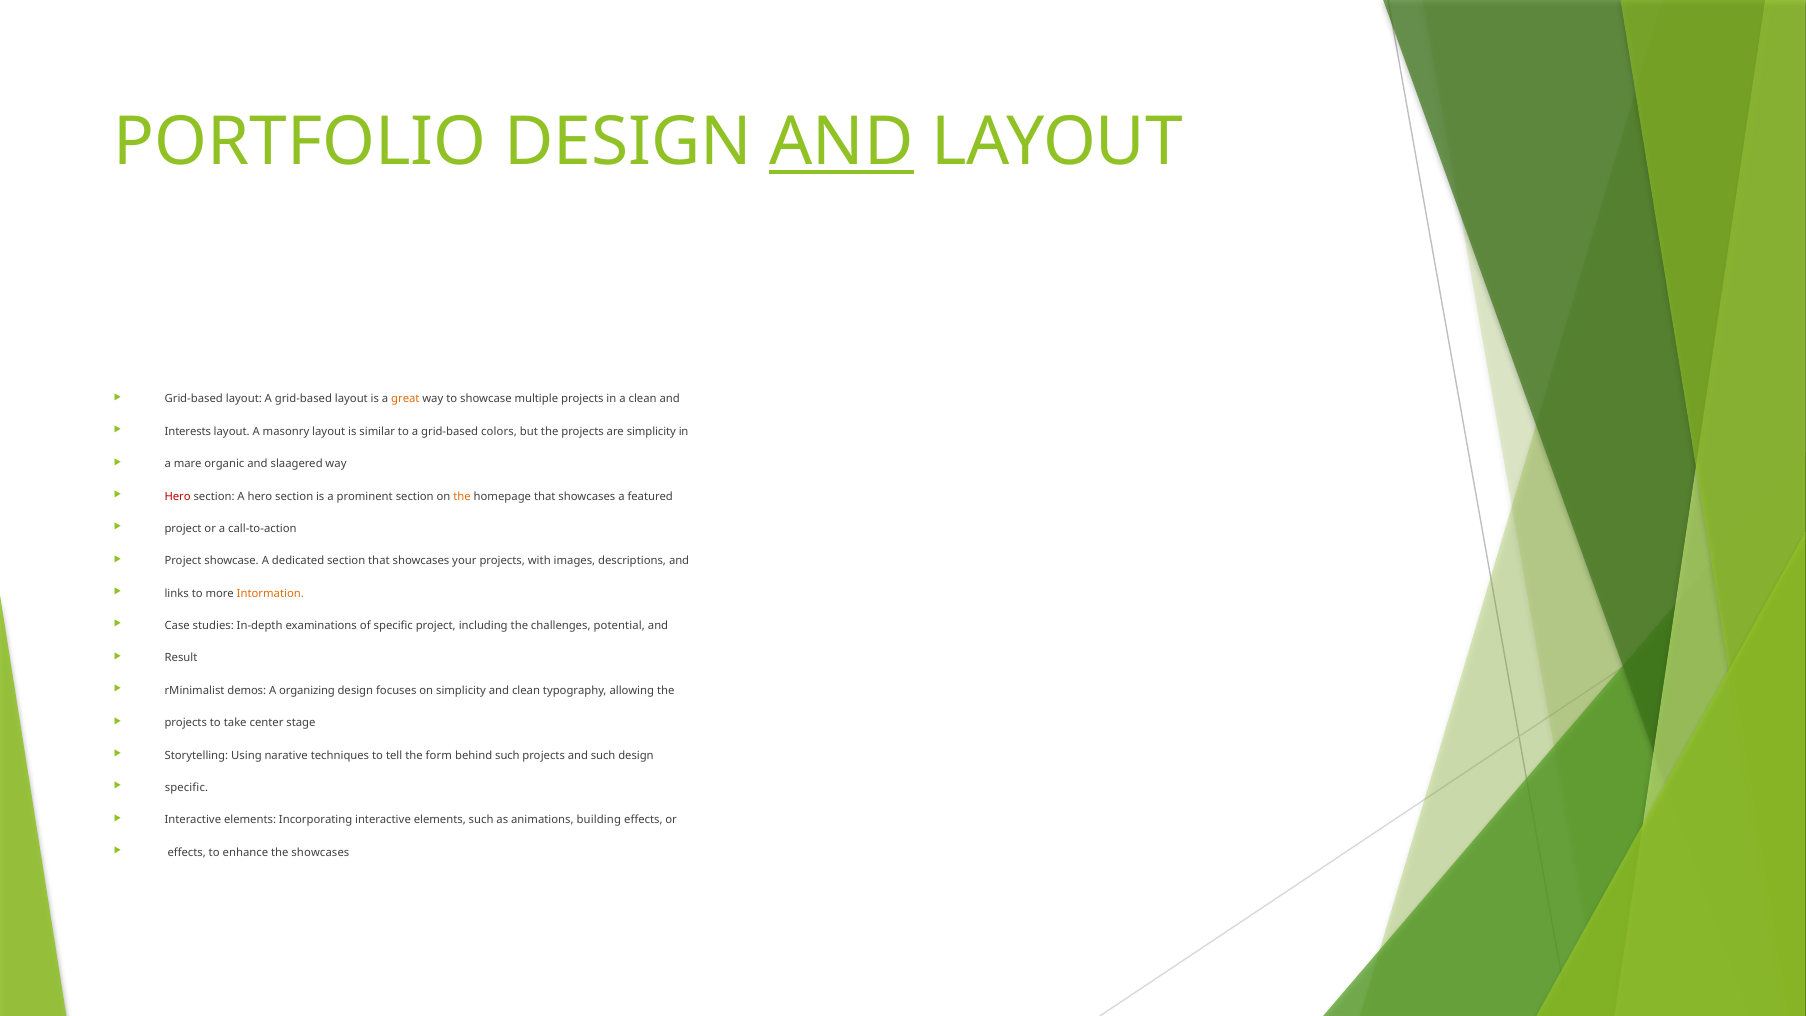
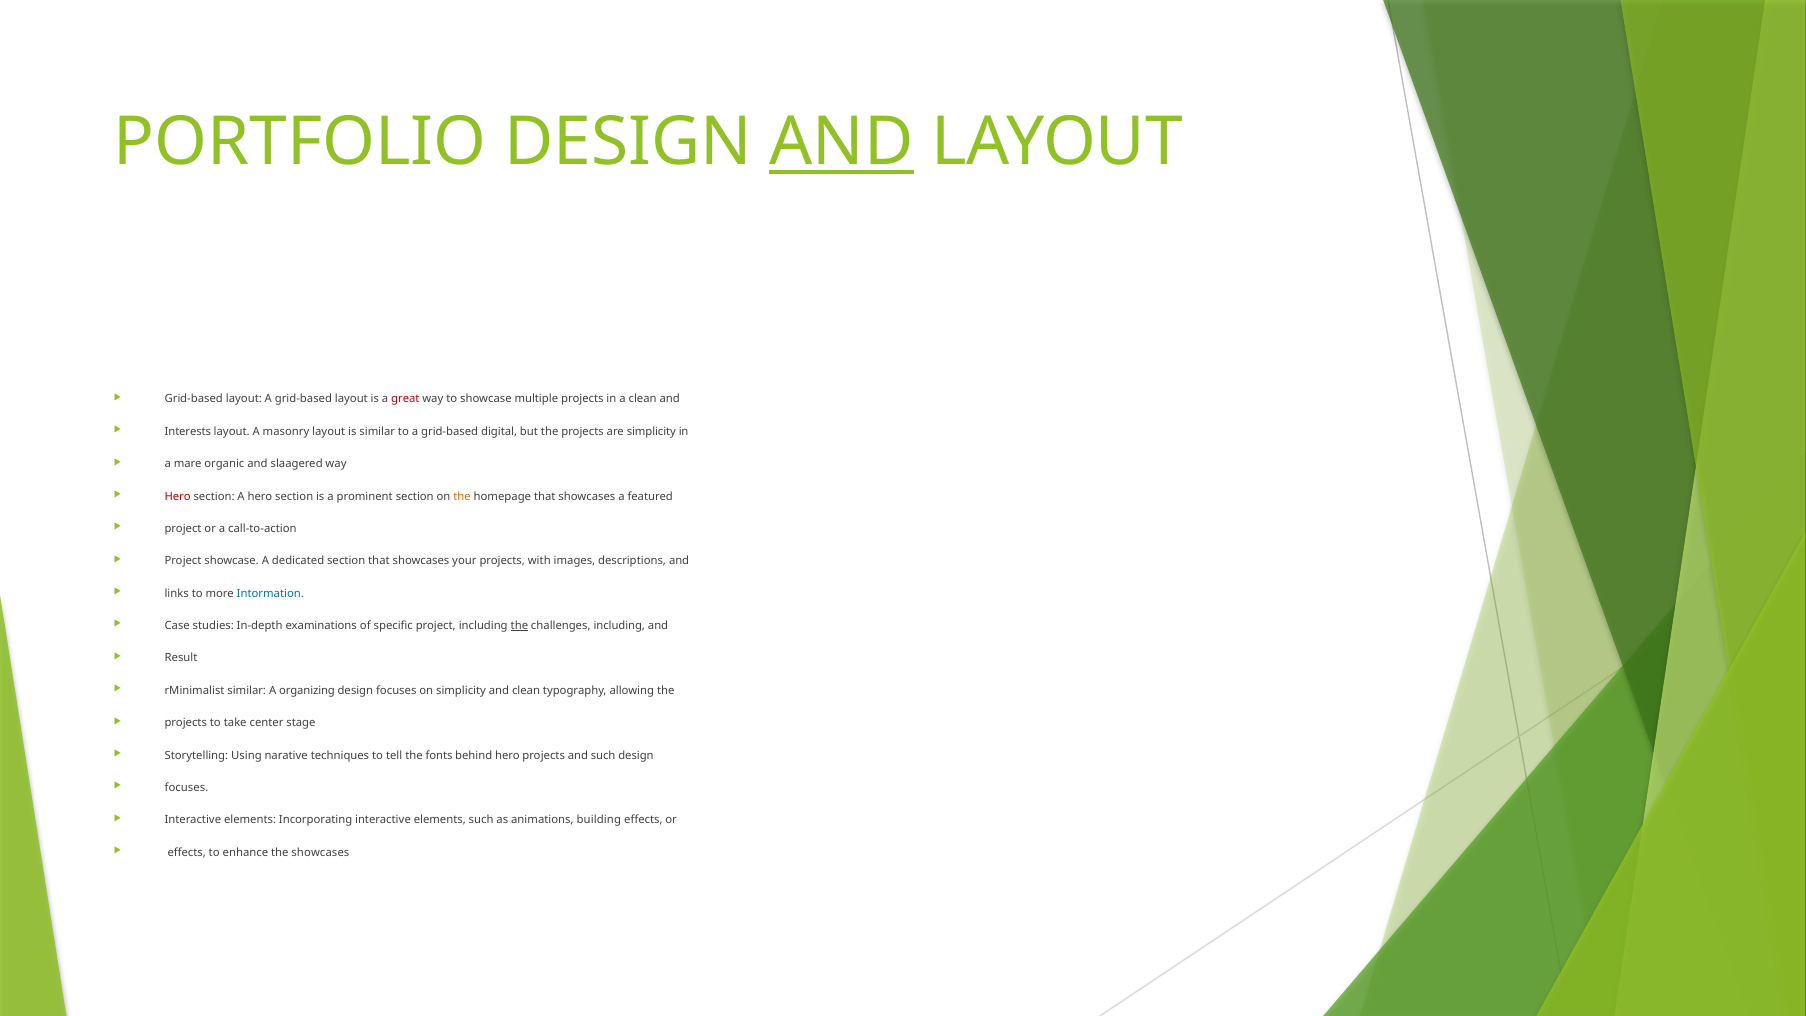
great colour: orange -> red
colors: colors -> digital
Intormation colour: orange -> blue
the at (519, 626) underline: none -> present
challenges potential: potential -> including
rMinimalist demos: demos -> similar
form: form -> fonts
behind such: such -> hero
specific at (186, 788): specific -> focuses
